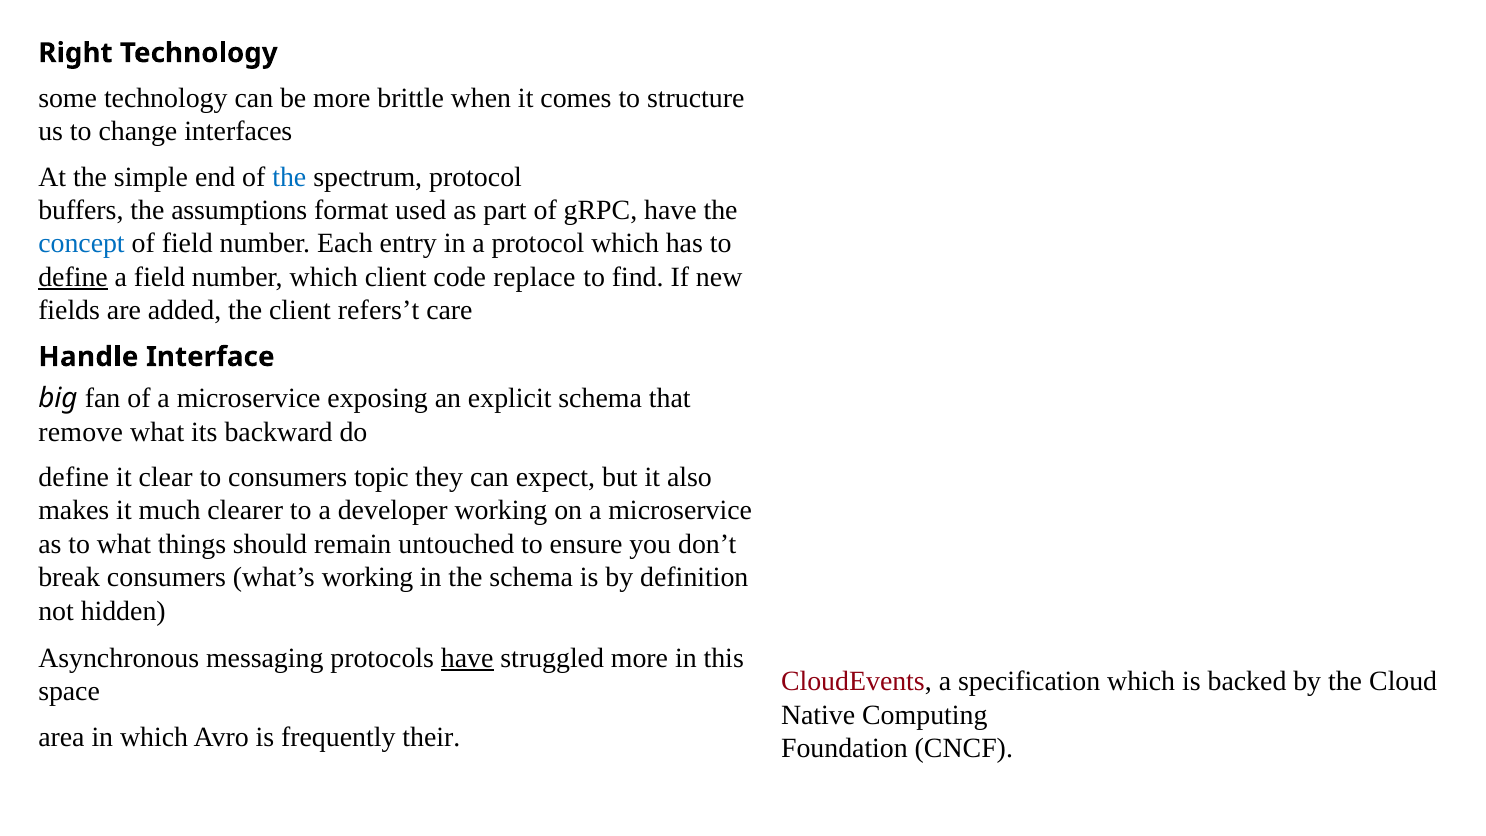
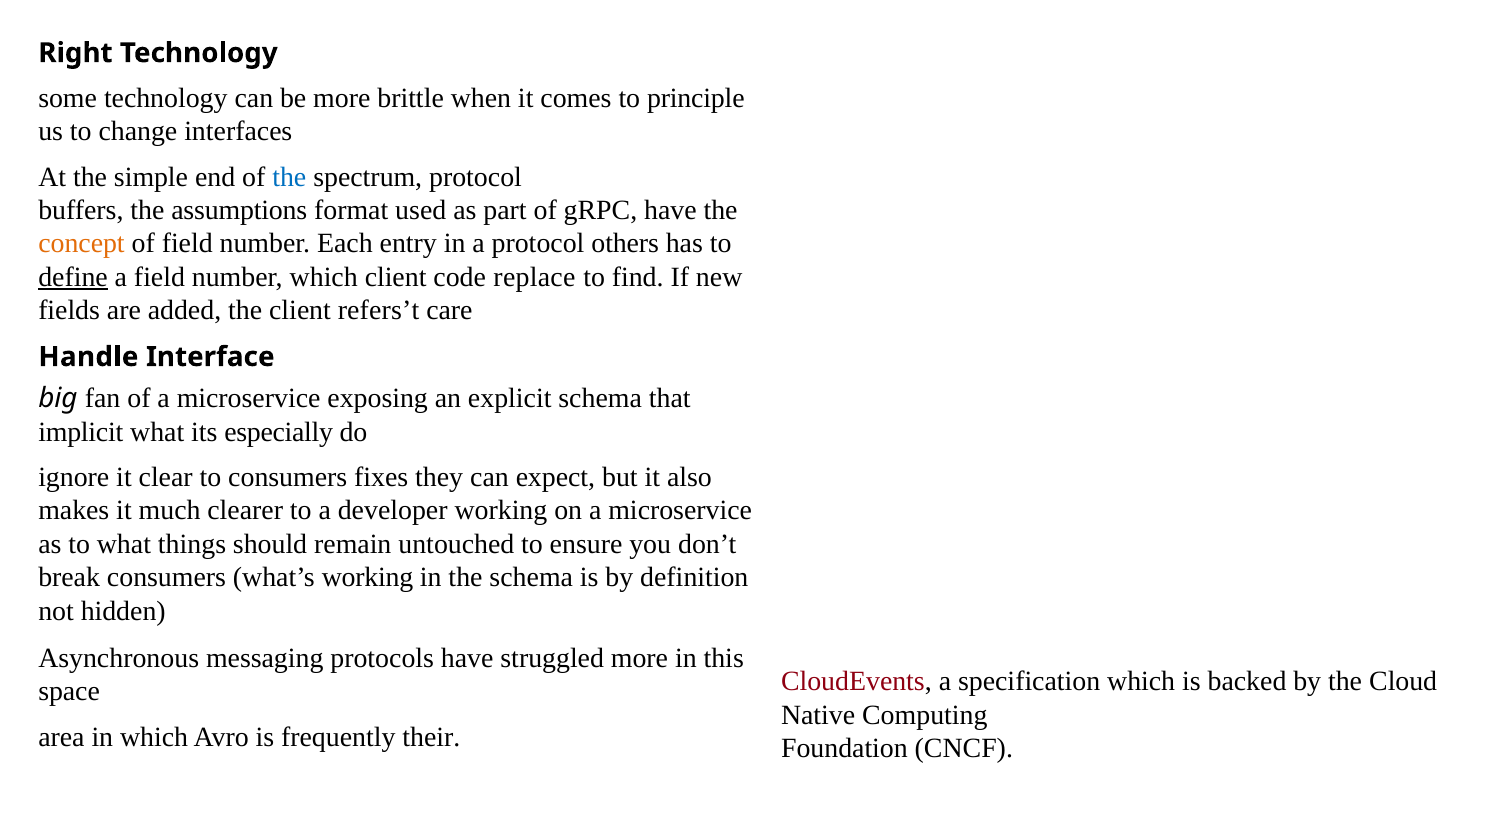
structure: structure -> principle
concept colour: blue -> orange
protocol which: which -> others
remove: remove -> implicit
backward: backward -> especially
define at (74, 477): define -> ignore
topic: topic -> fixes
have at (467, 658) underline: present -> none
